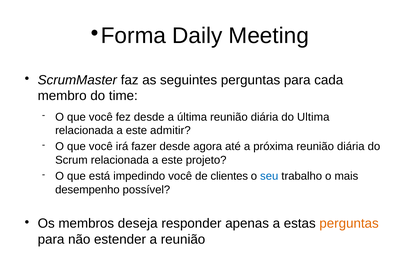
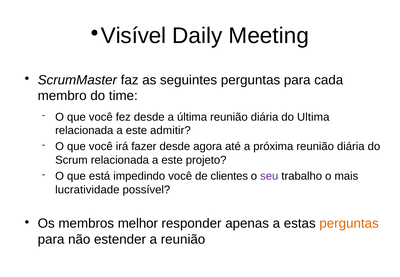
Forma: Forma -> Visível
seu colour: blue -> purple
desempenho: desempenho -> lucratividade
deseja: deseja -> melhor
